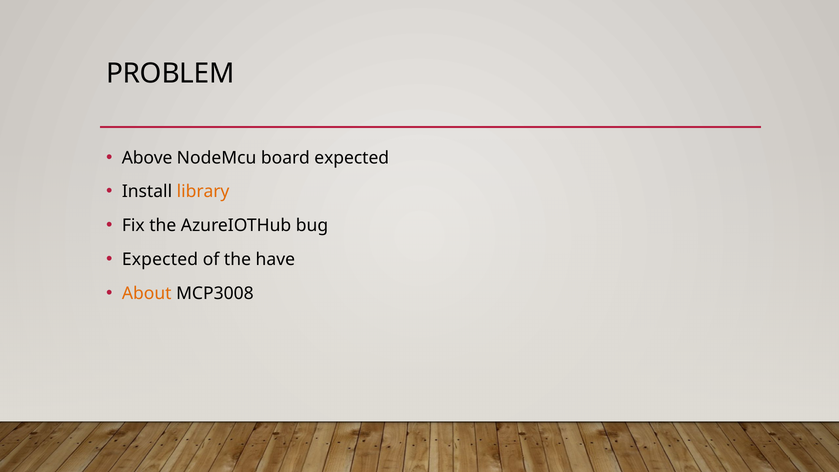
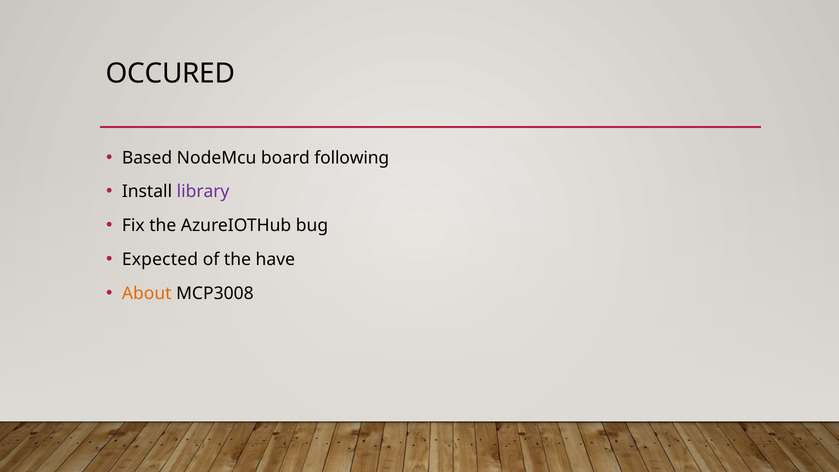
PROBLEM: PROBLEM -> OCCURED
Above: Above -> Based
board expected: expected -> following
library colour: orange -> purple
